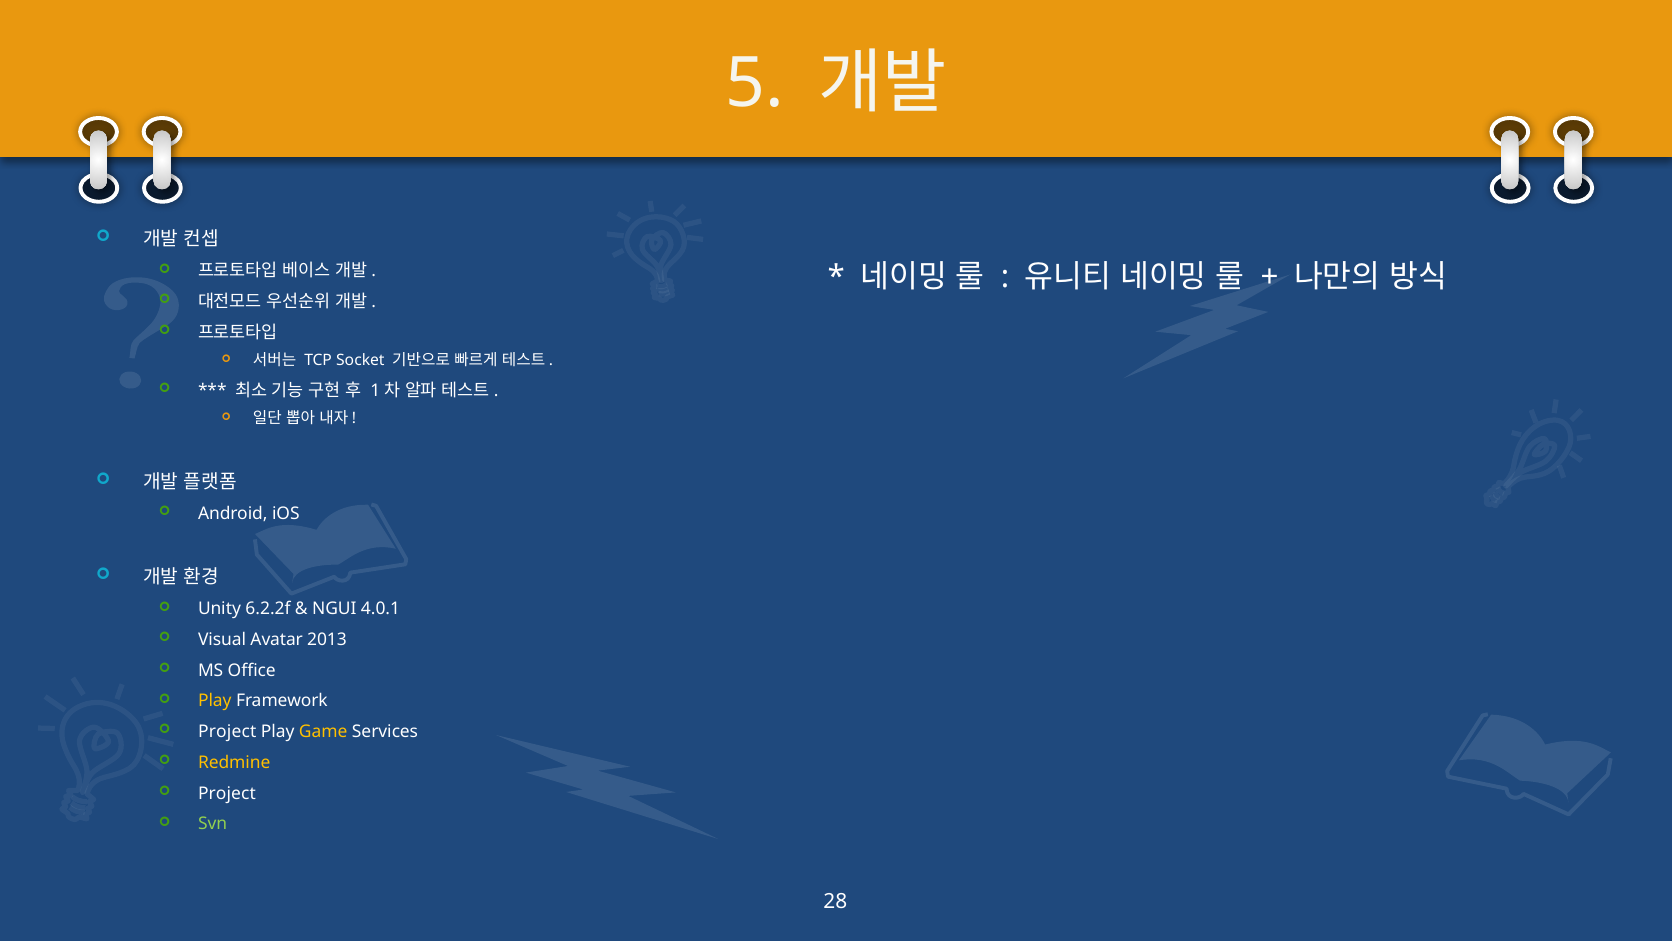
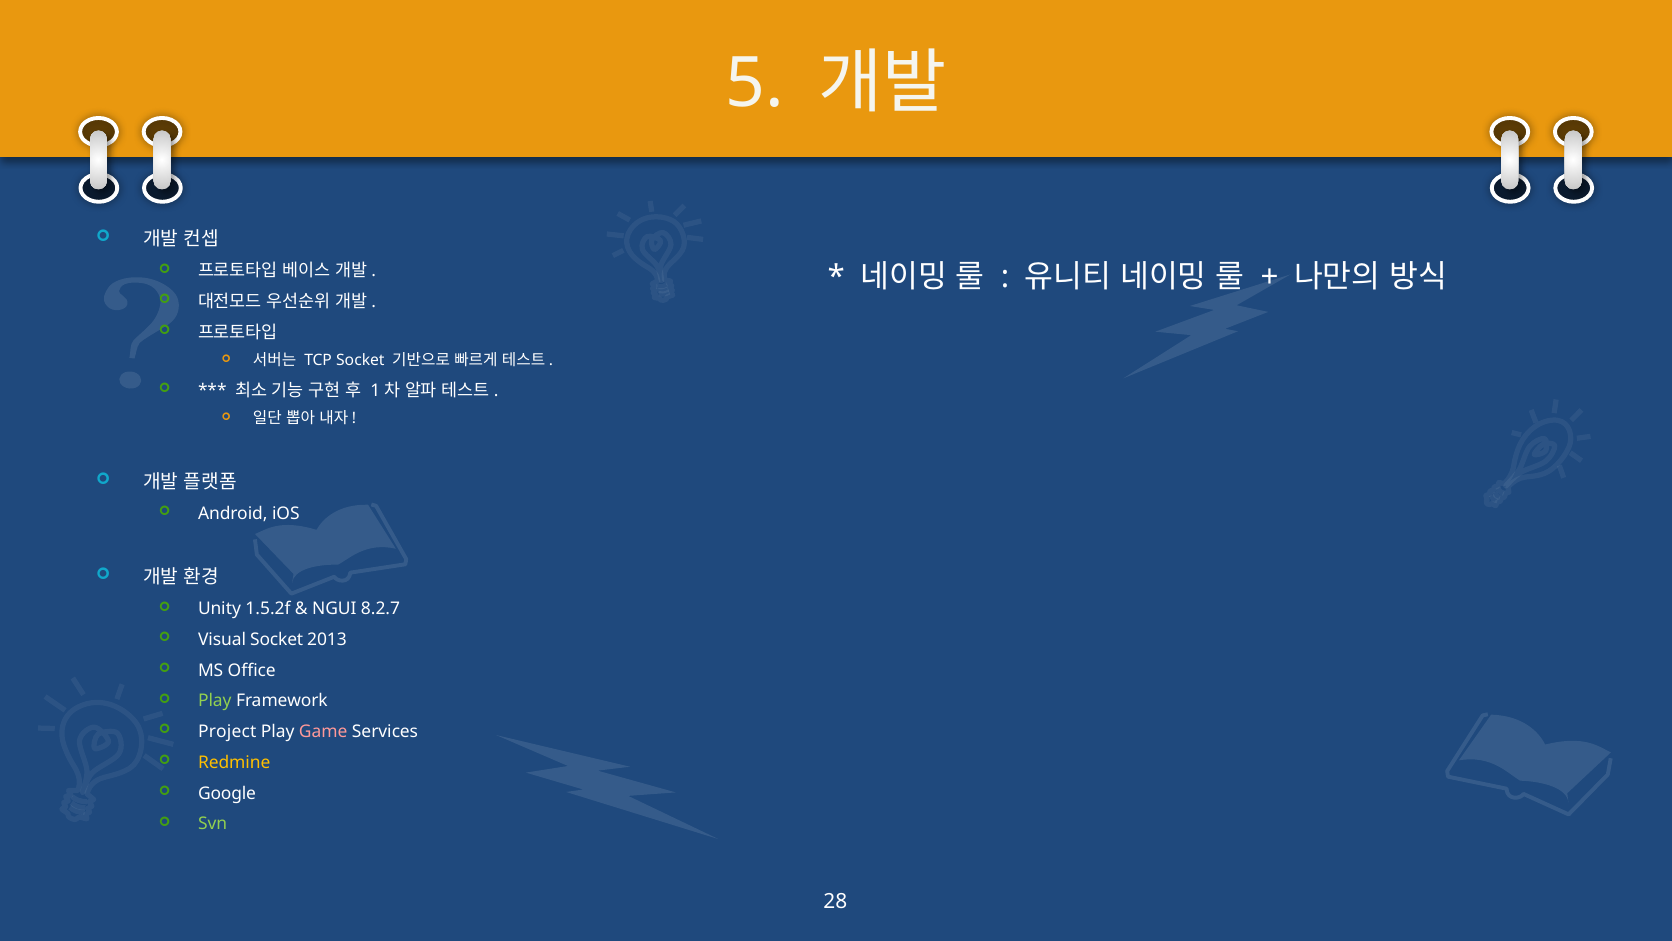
6.2.2f: 6.2.2f -> 1.5.2f
4.0.1: 4.0.1 -> 8.2.7
Visual Avatar: Avatar -> Socket
Play at (215, 701) colour: yellow -> light green
Game colour: yellow -> pink
Project at (227, 793): Project -> Google
